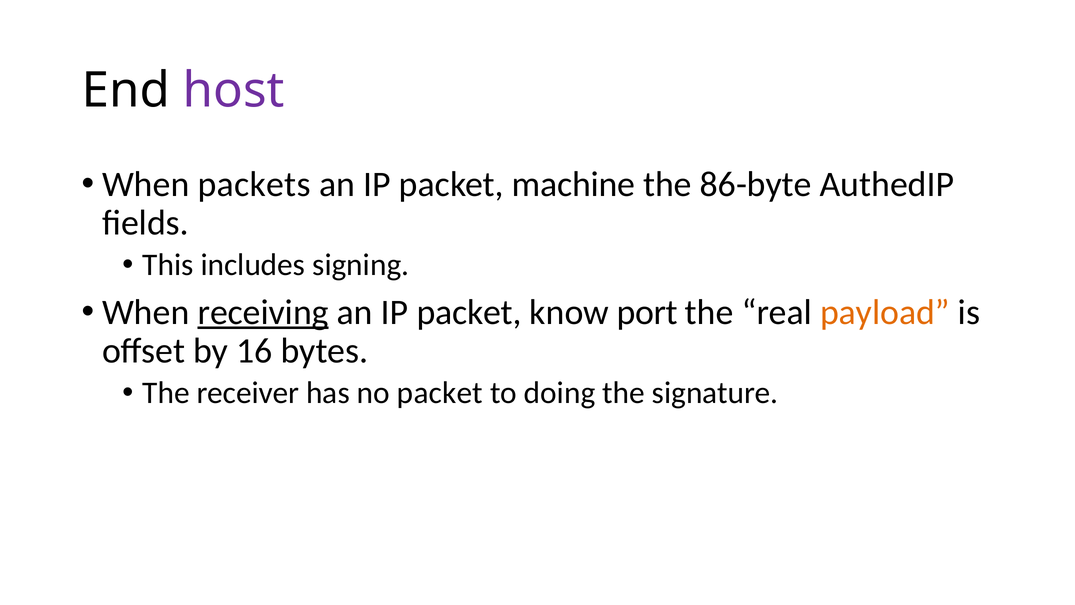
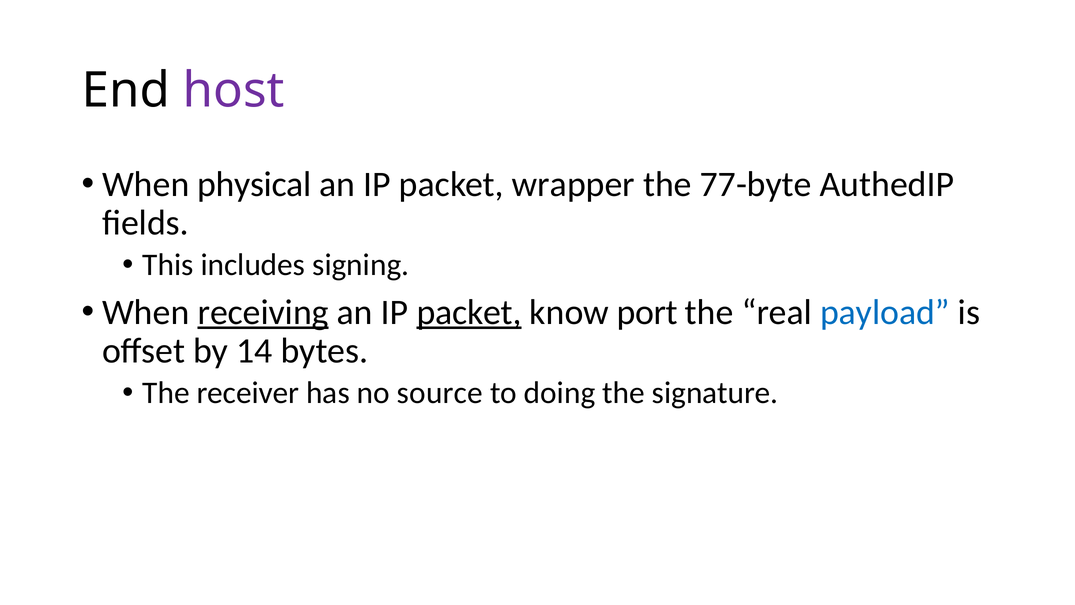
packets: packets -> physical
machine: machine -> wrapper
86-byte: 86-byte -> 77-byte
packet at (469, 312) underline: none -> present
payload colour: orange -> blue
16: 16 -> 14
no packet: packet -> source
